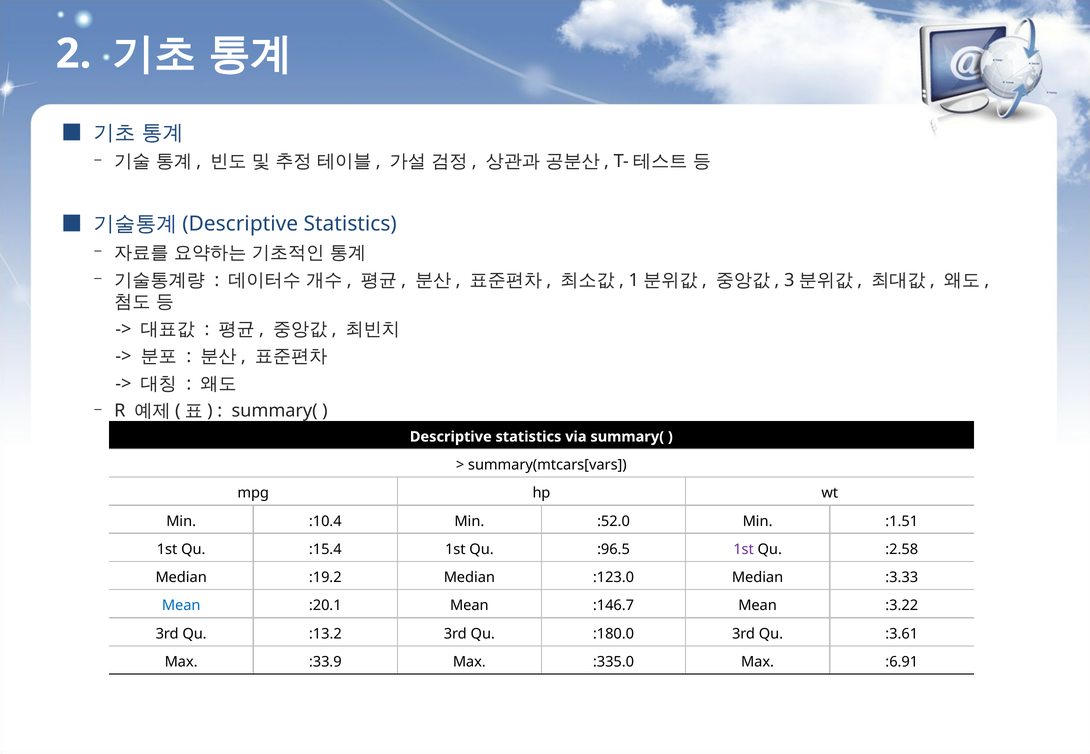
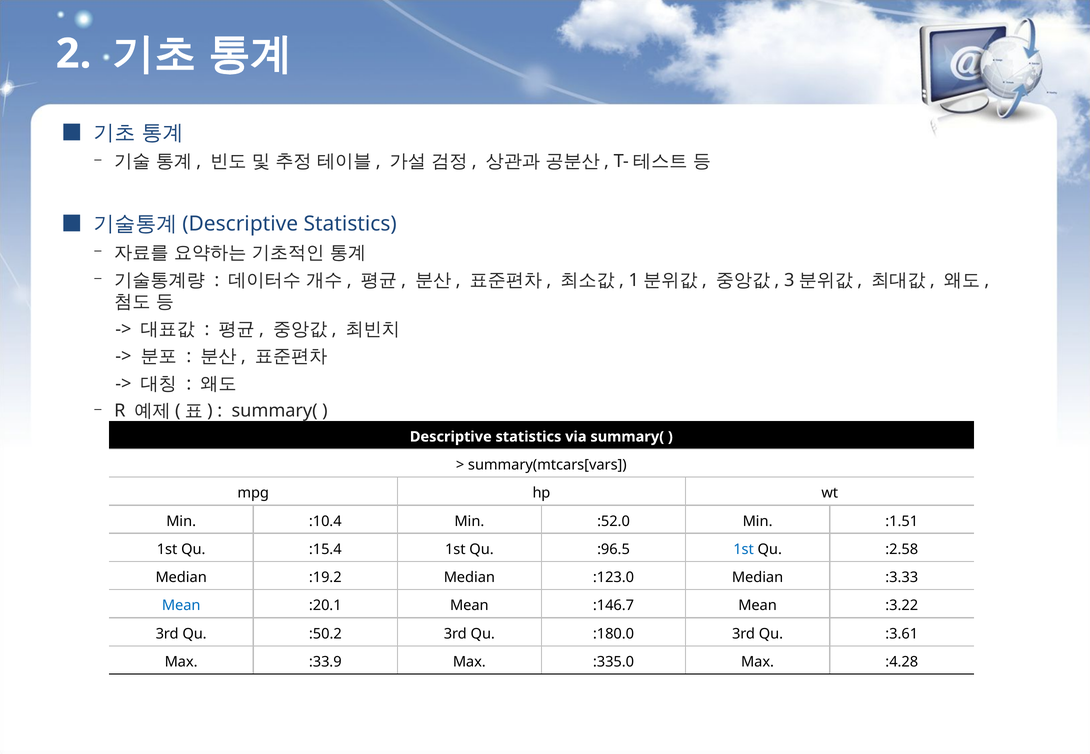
1st at (744, 550) colour: purple -> blue
:13.2: :13.2 -> :50.2
:6.91: :6.91 -> :4.28
